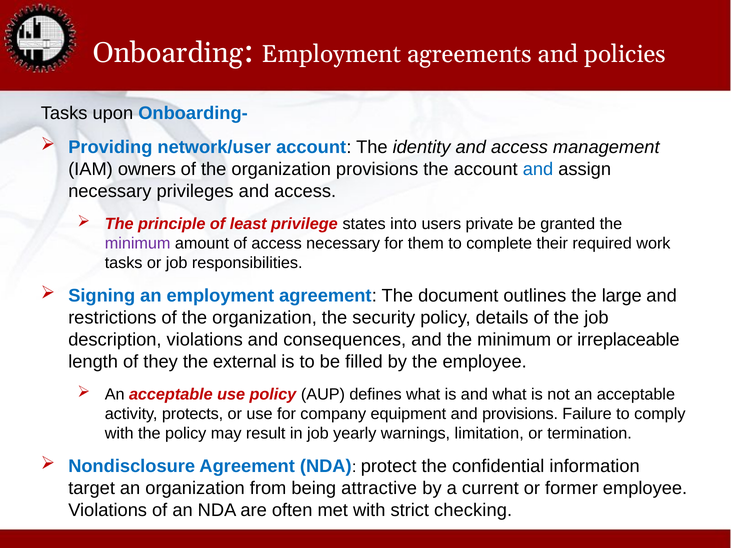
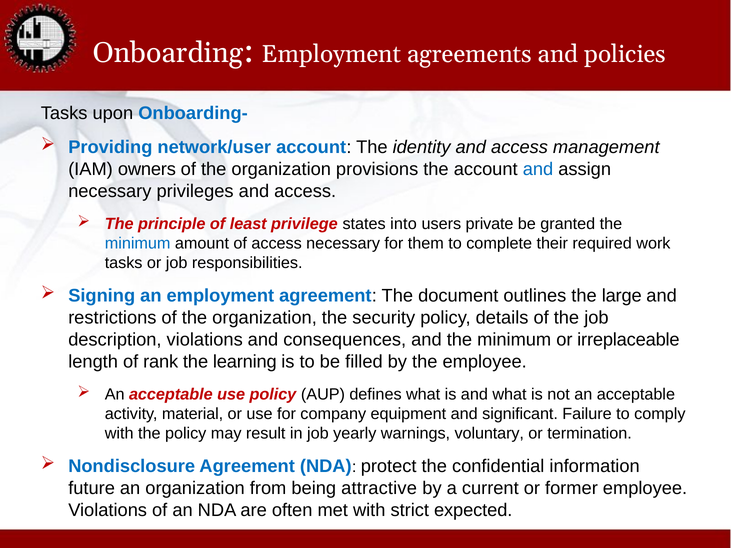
minimum at (138, 244) colour: purple -> blue
they: they -> rank
external: external -> learning
protects: protects -> material
and provisions: provisions -> significant
limitation: limitation -> voluntary
target: target -> future
checking: checking -> expected
